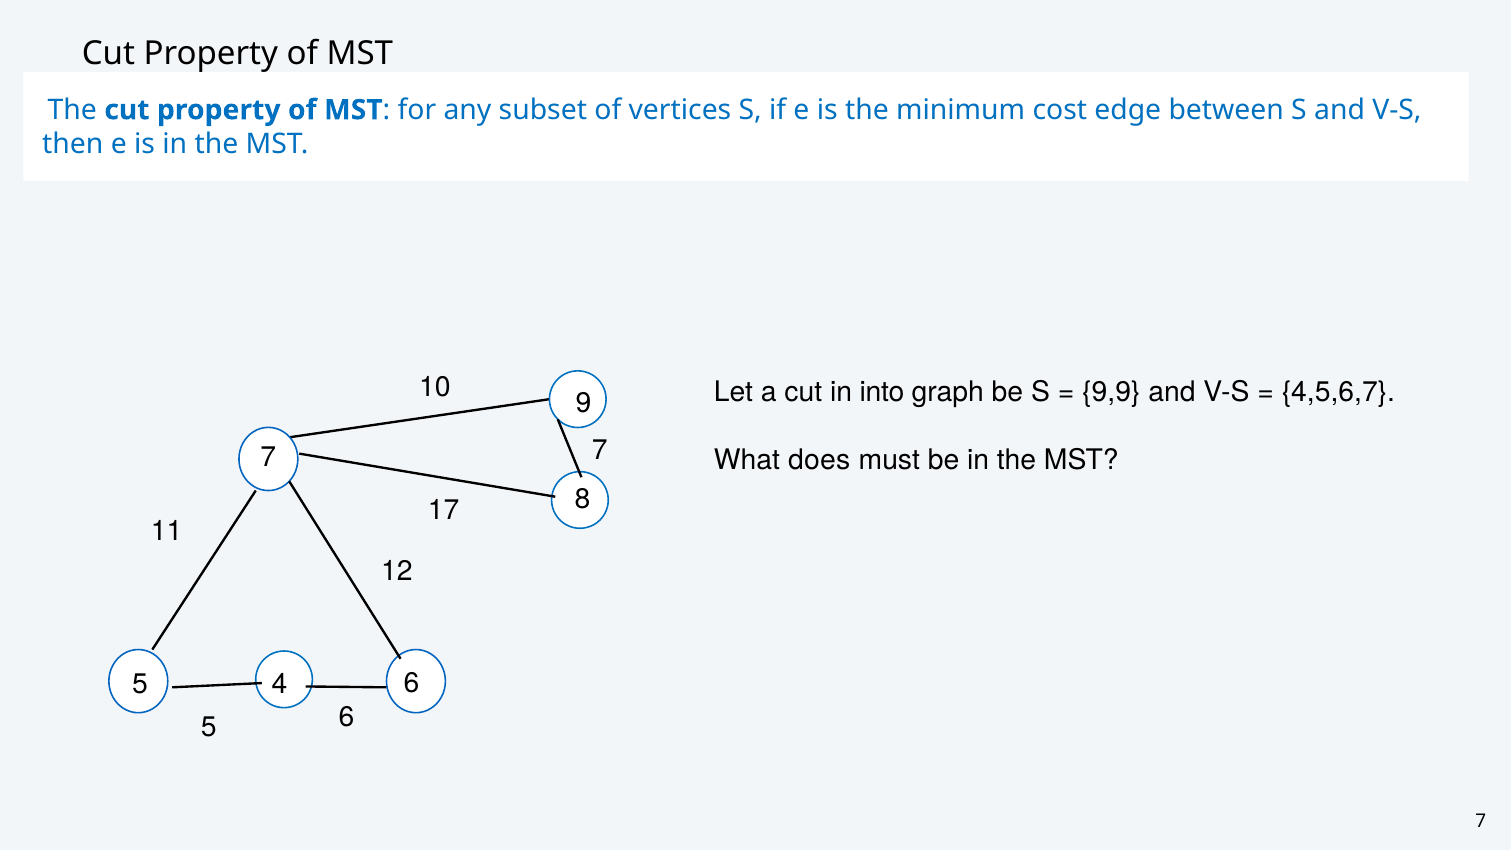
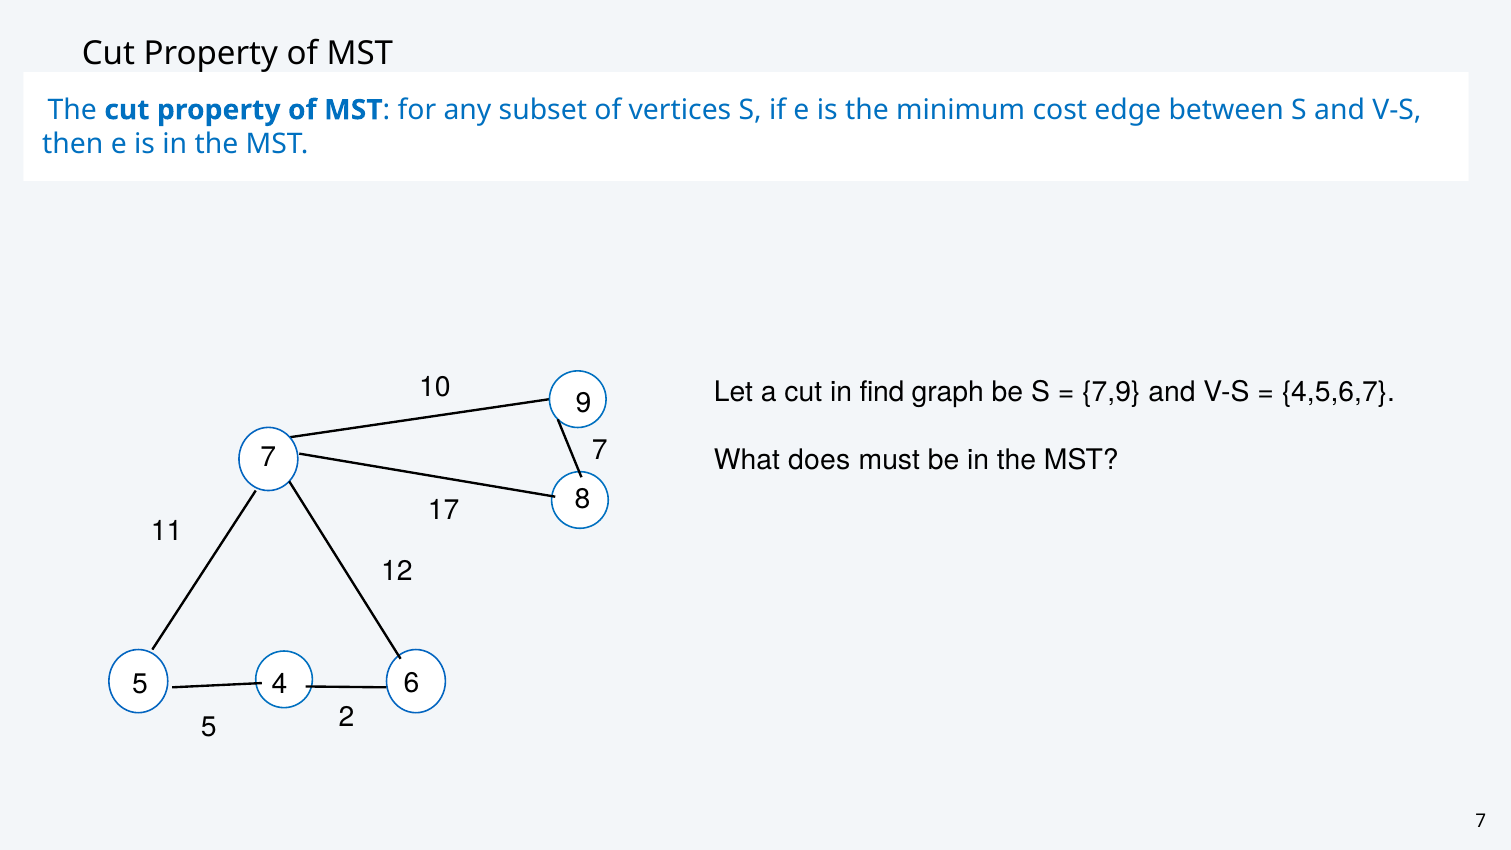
into: into -> find
9,9: 9,9 -> 7,9
5 6: 6 -> 2
